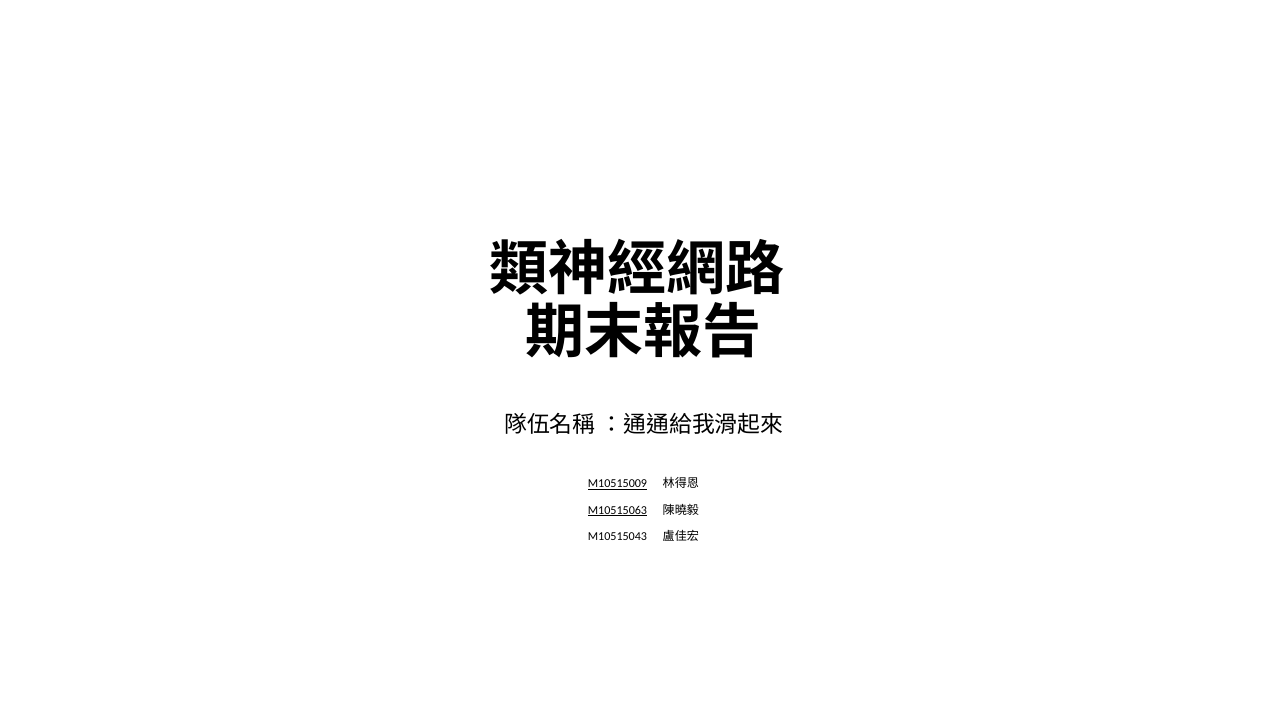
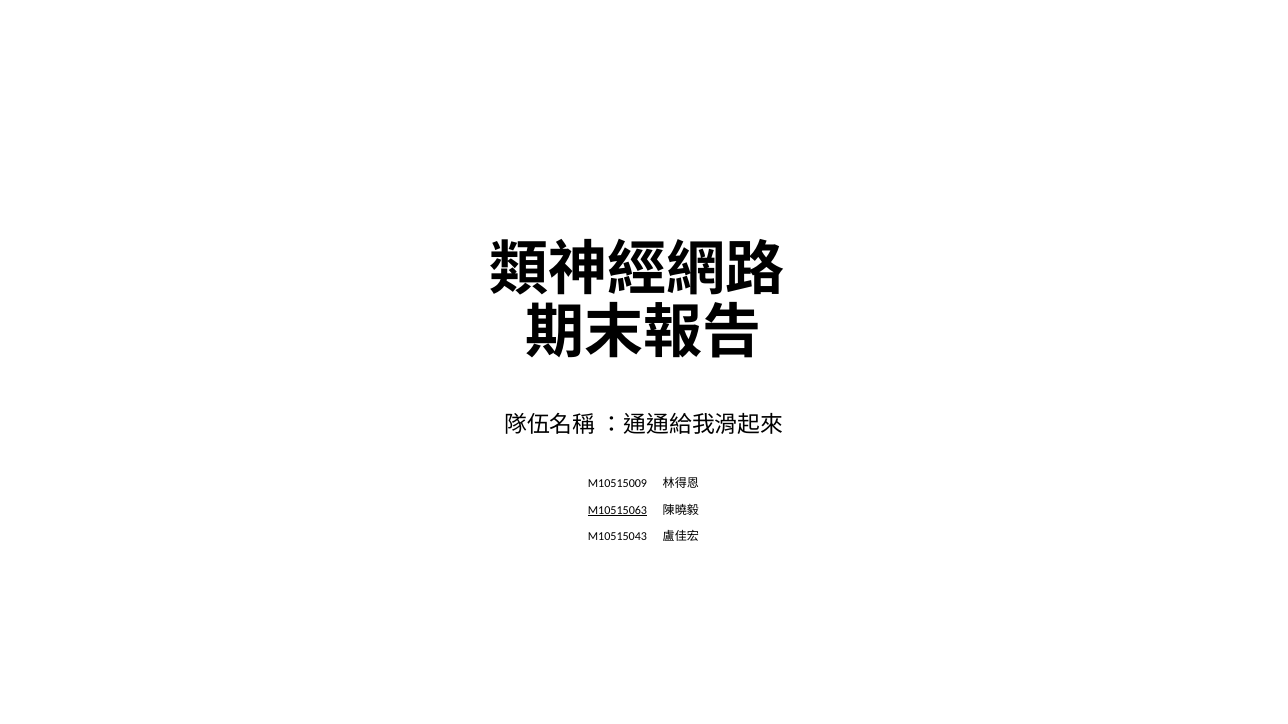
M10515009 underline: present -> none
